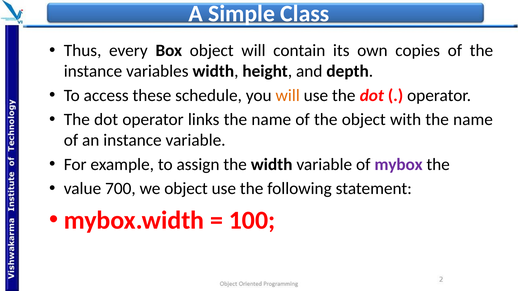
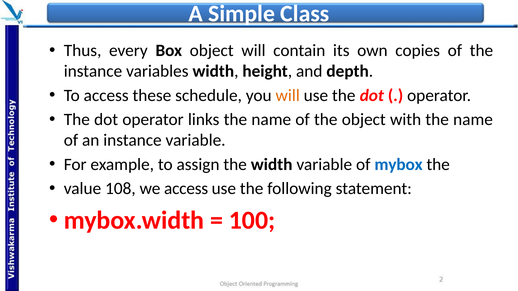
mybox colour: purple -> blue
700: 700 -> 108
we object: object -> access
